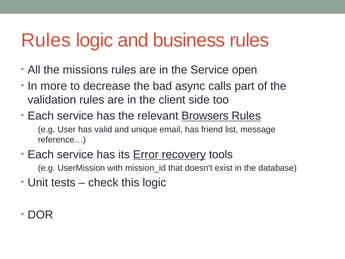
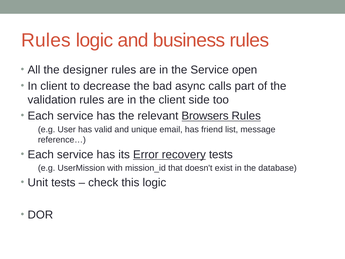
missions: missions -> designer
In more: more -> client
recovery tools: tools -> tests
